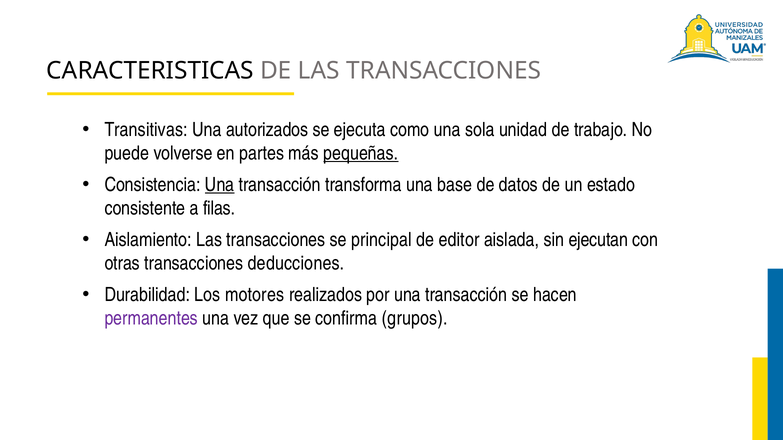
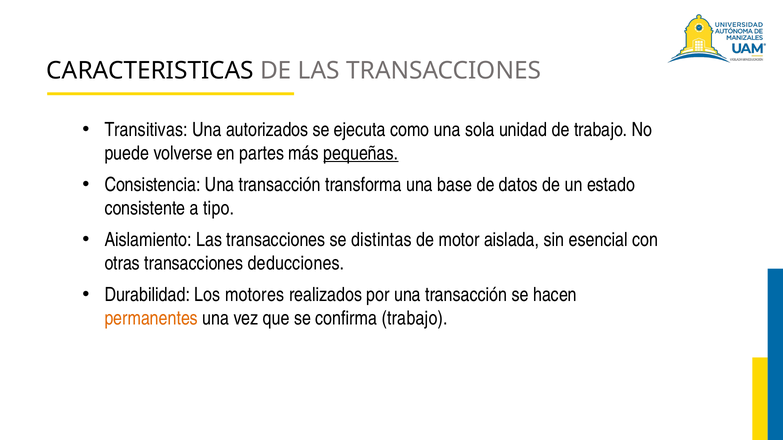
Una at (220, 185) underline: present -> none
filas: filas -> tipo
principal: principal -> distintas
editor: editor -> motor
ejecutan: ejecutan -> esencial
permanentes colour: purple -> orange
confirma grupos: grupos -> trabajo
